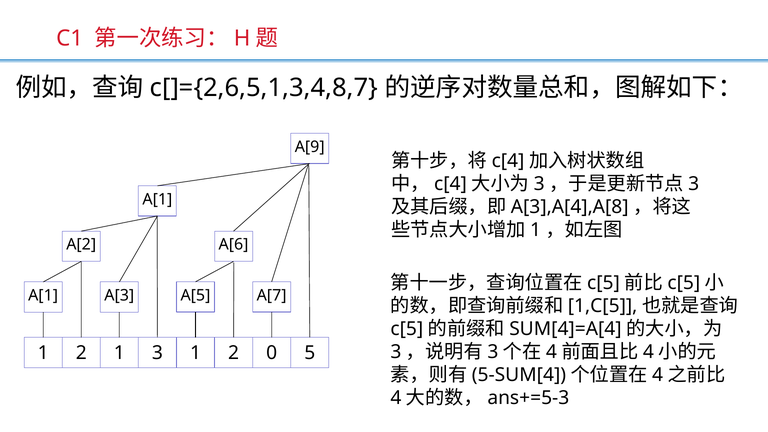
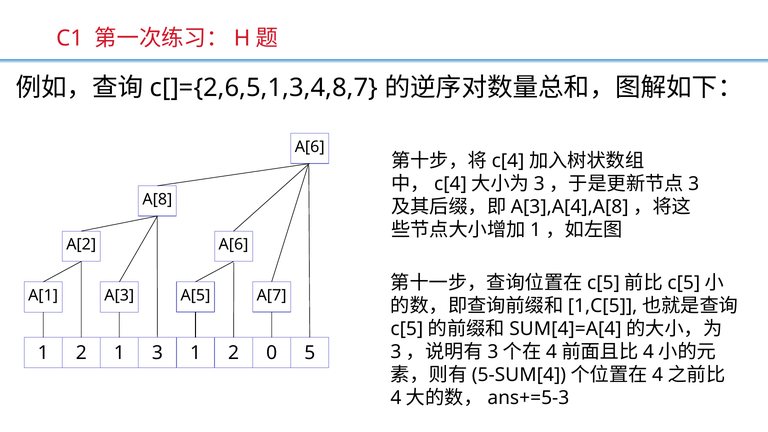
A[9 at (310, 147): A[9 -> A[6
A[1 at (157, 199): A[1 -> A[8
